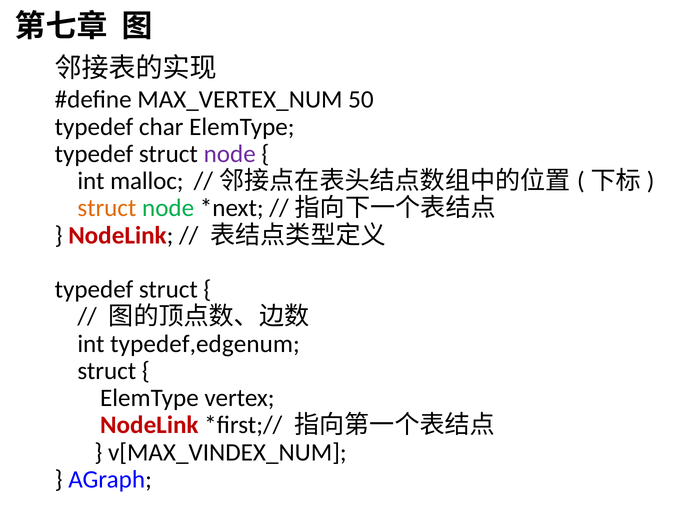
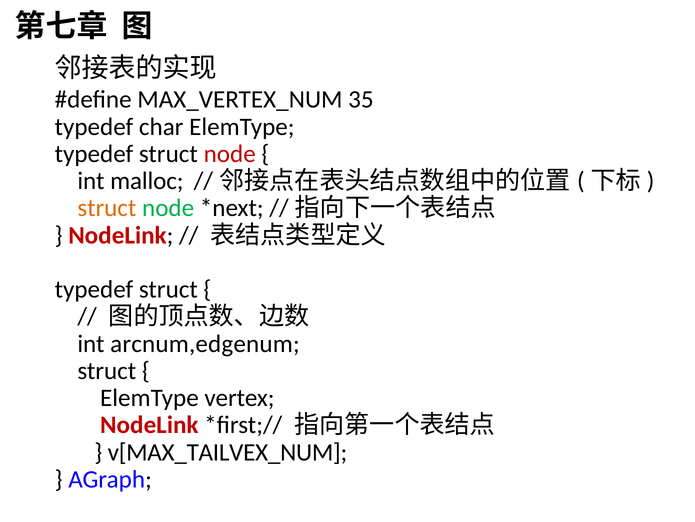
50: 50 -> 35
node at (230, 154) colour: purple -> red
typedef,edgenum: typedef,edgenum -> arcnum,edgenum
v[MAX_VINDEX_NUM: v[MAX_VINDEX_NUM -> v[MAX_TAILVEX_NUM
